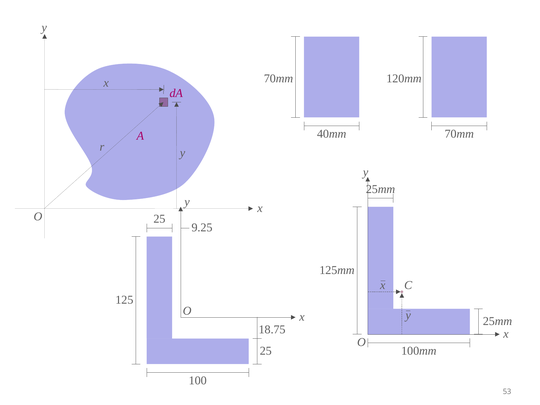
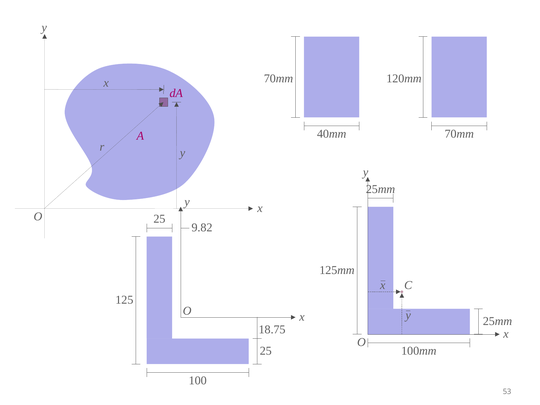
9.25: 9.25 -> 9.82
